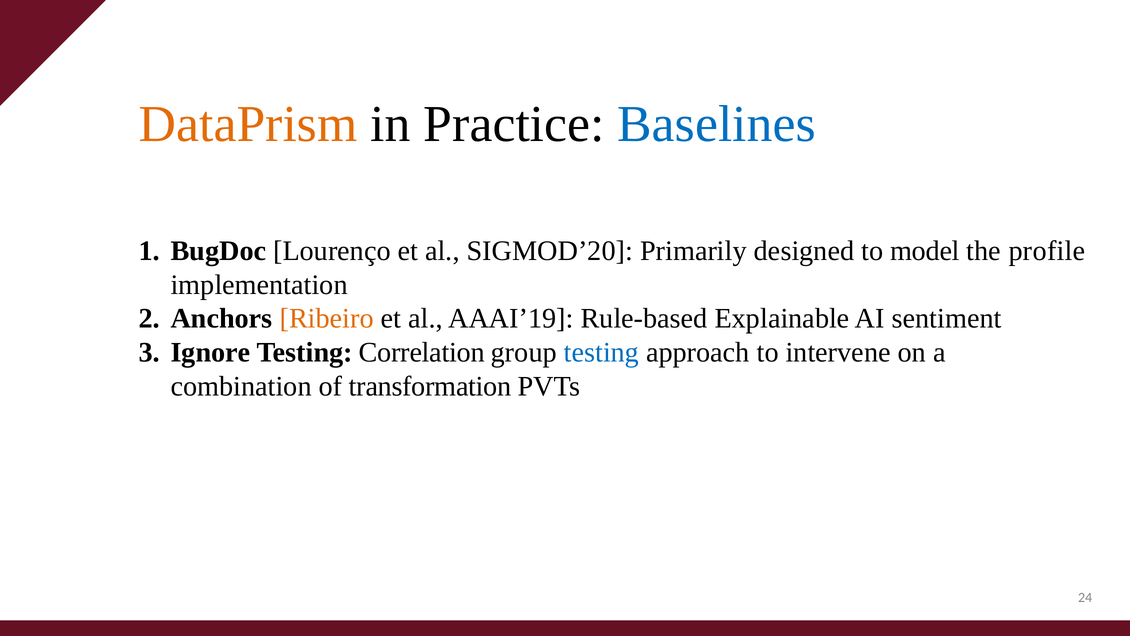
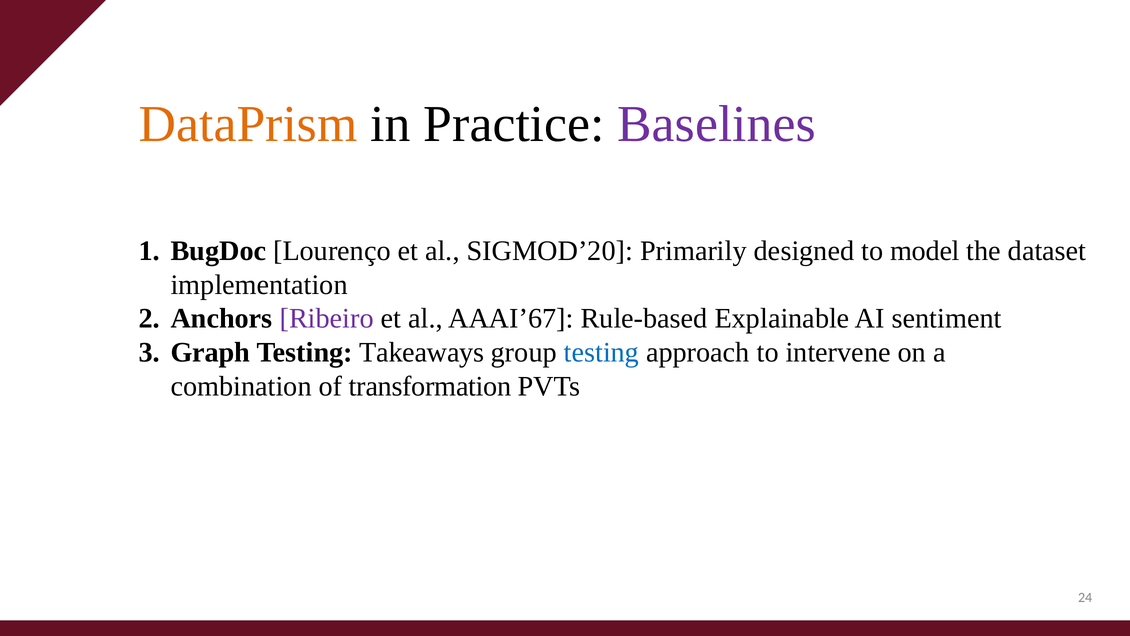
Baselines colour: blue -> purple
profile: profile -> dataset
Ribeiro colour: orange -> purple
AAAI’19: AAAI’19 -> AAAI’67
Ignore: Ignore -> Graph
Correlation: Correlation -> Takeaways
